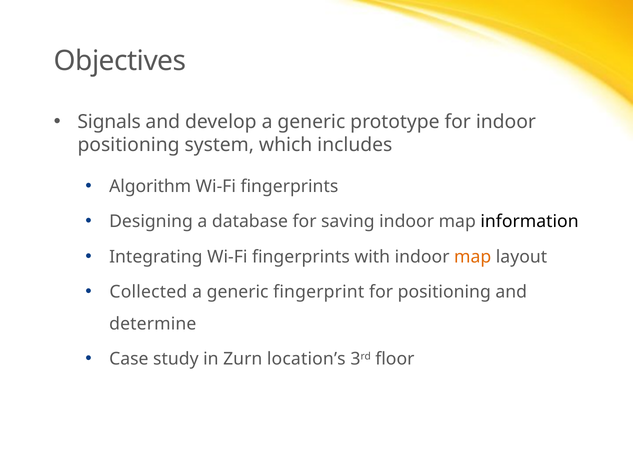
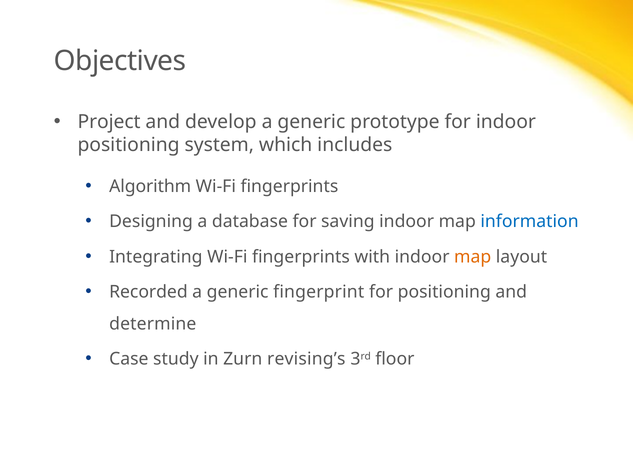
Signals: Signals -> Project
information colour: black -> blue
Collected: Collected -> Recorded
location’s: location’s -> revising’s
